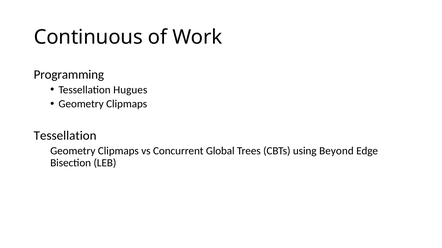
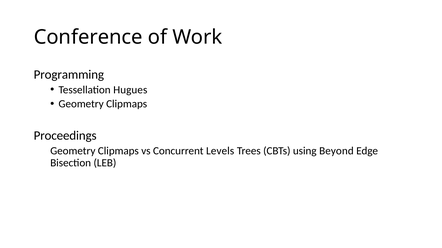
Continuous: Continuous -> Conference
Tessellation at (65, 136): Tessellation -> Proceedings
Global: Global -> Levels
